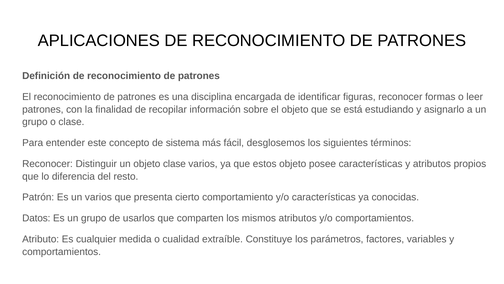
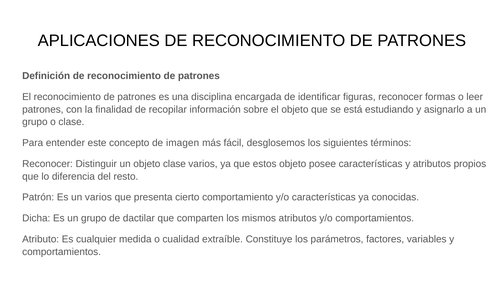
sistema: sistema -> imagen
Datos: Datos -> Dicha
usarlos: usarlos -> dactilar
